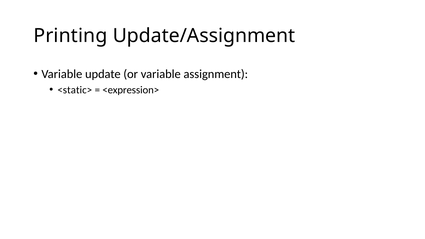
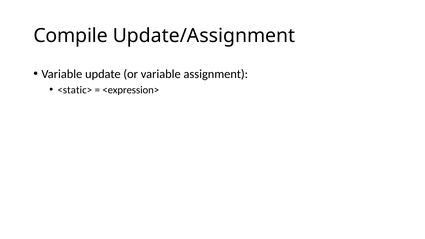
Printing: Printing -> Compile
